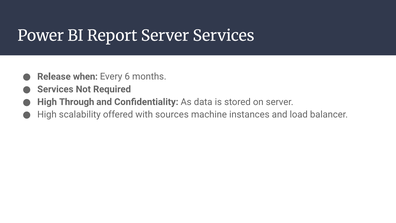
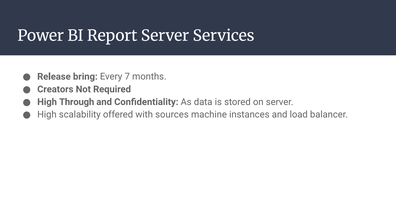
when: when -> bring
6: 6 -> 7
Services at (55, 89): Services -> Creators
